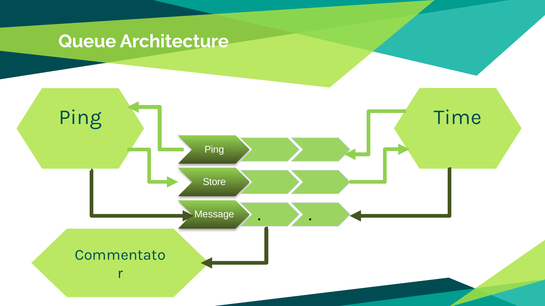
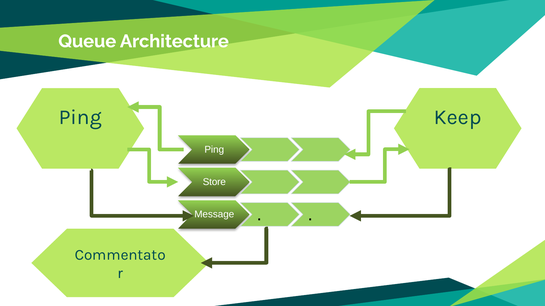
Time: Time -> Keep
